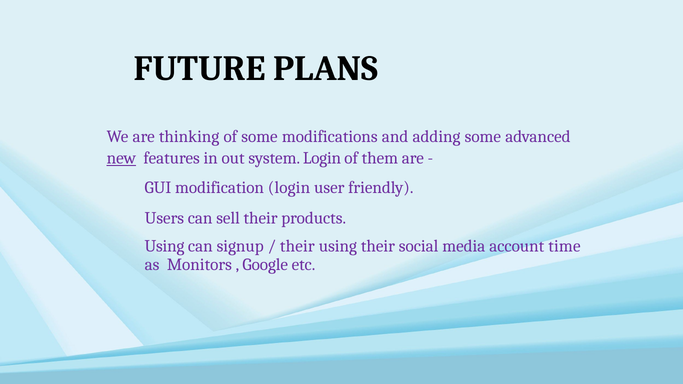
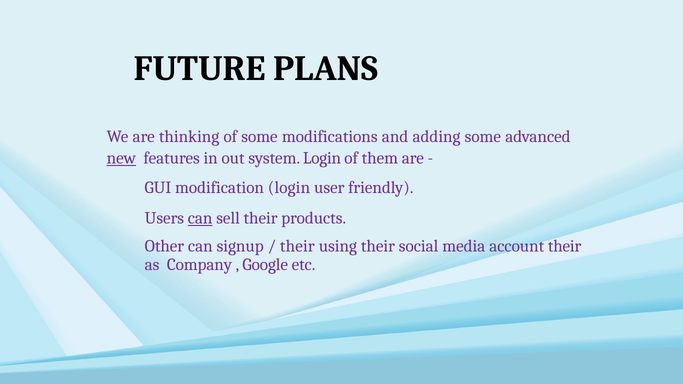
can at (200, 218) underline: none -> present
Using at (164, 246): Using -> Other
account time: time -> their
Monitors: Monitors -> Company
